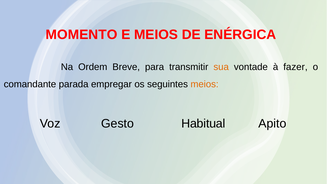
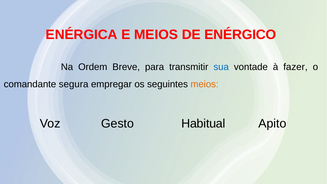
MOMENTO: MOMENTO -> ENÉRGICA
ENÉRGICA: ENÉRGICA -> ENÉRGICO
sua colour: orange -> blue
parada: parada -> segura
